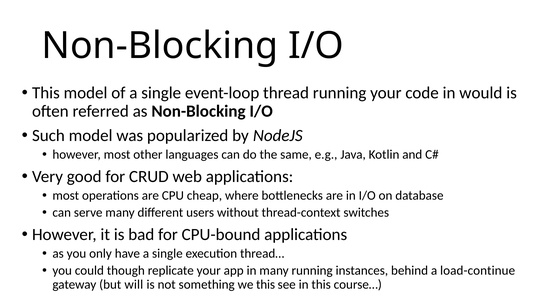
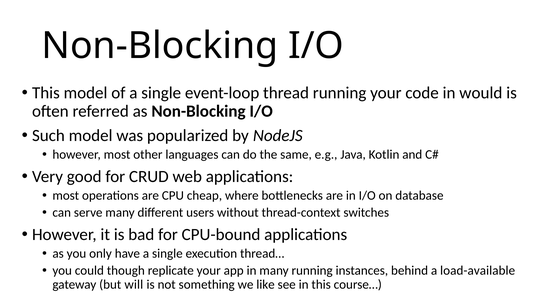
load-continue: load-continue -> load-available
we this: this -> like
